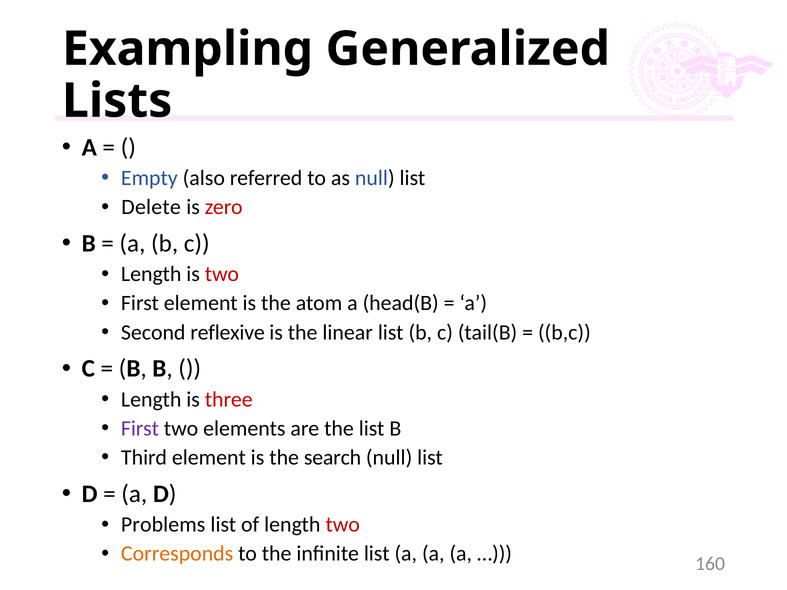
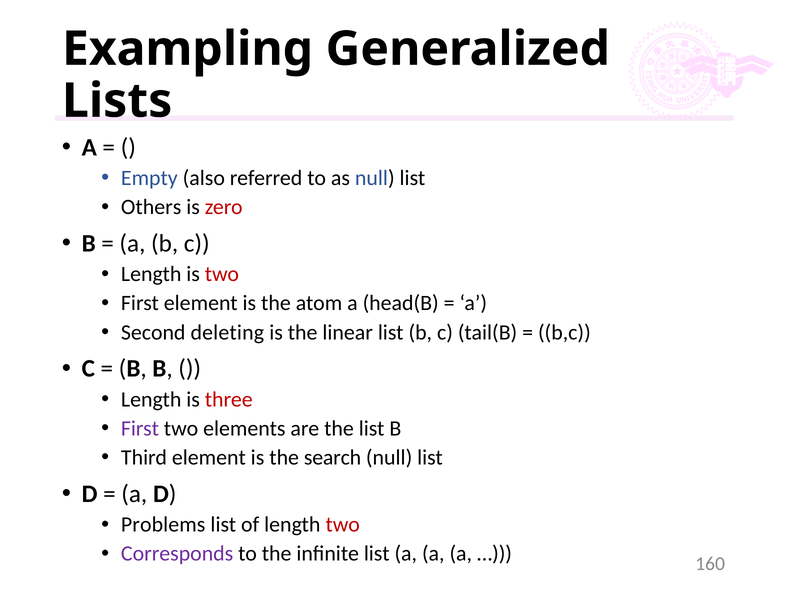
Delete: Delete -> Others
reflexive: reflexive -> deleting
Corresponds colour: orange -> purple
